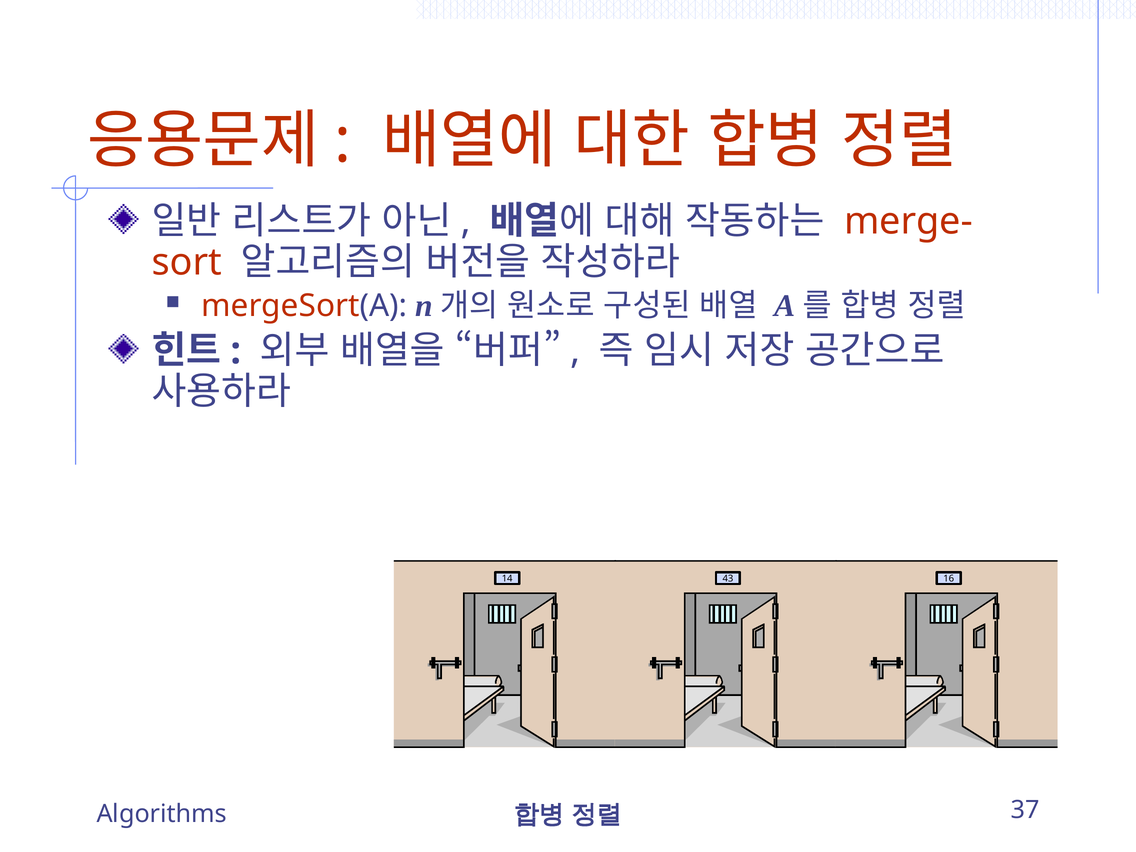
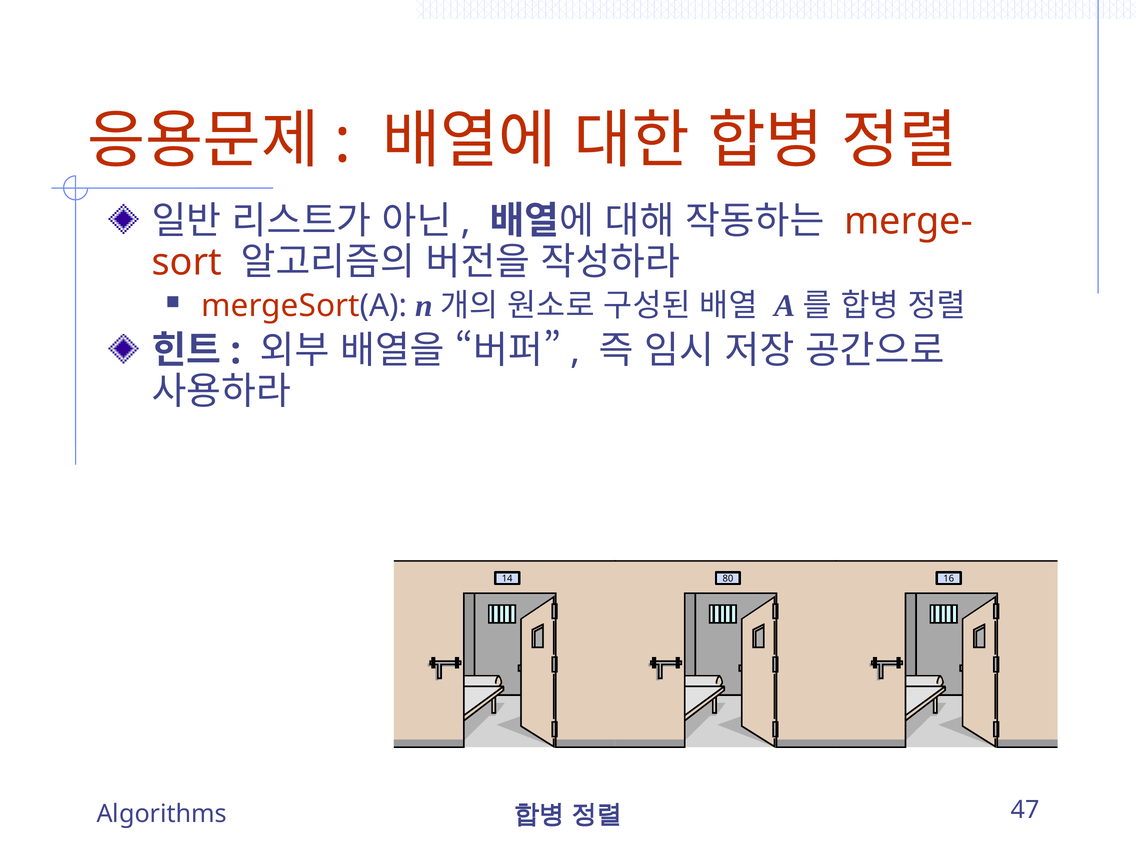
43: 43 -> 80
37: 37 -> 47
